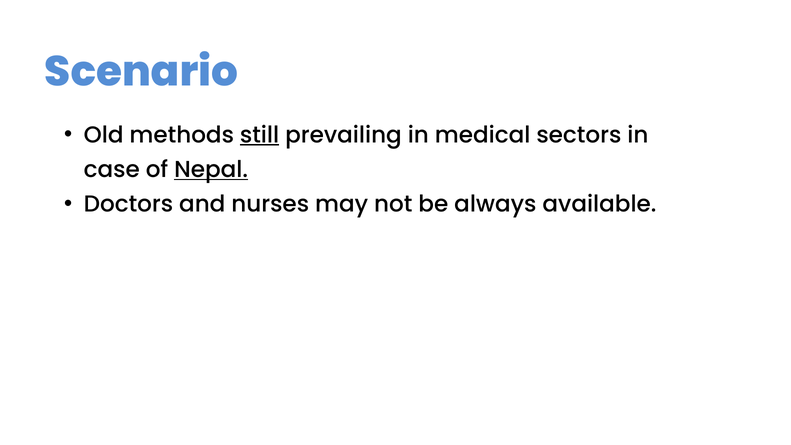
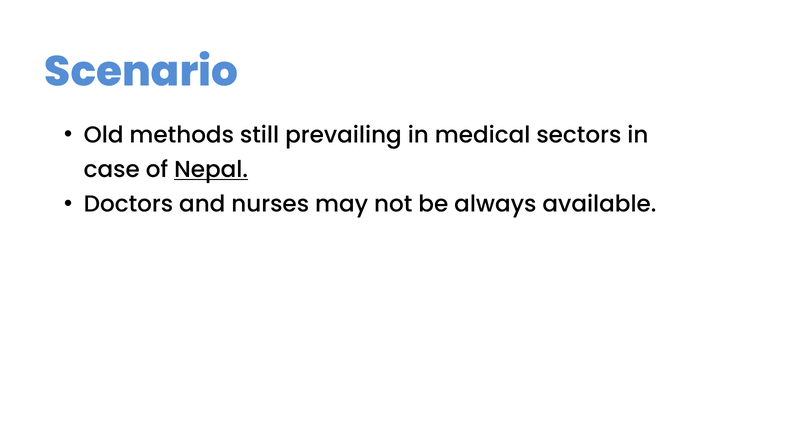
still underline: present -> none
